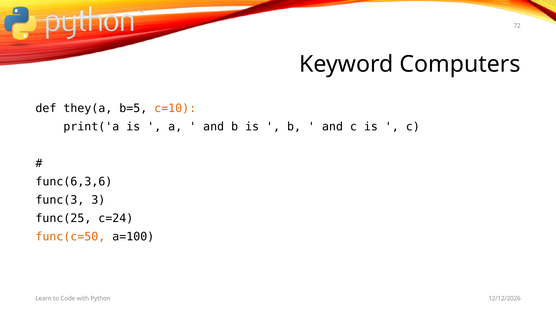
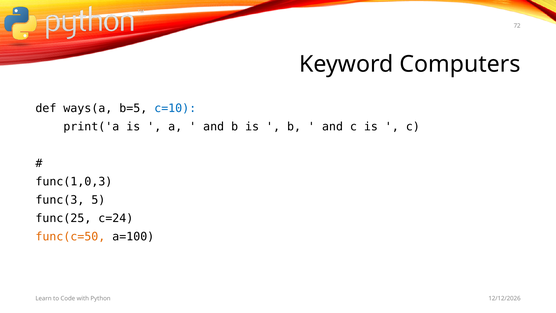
they(a: they(a -> ways(a
c=10 colour: orange -> blue
func(6,3,6: func(6,3,6 -> func(1,0,3
3: 3 -> 5
